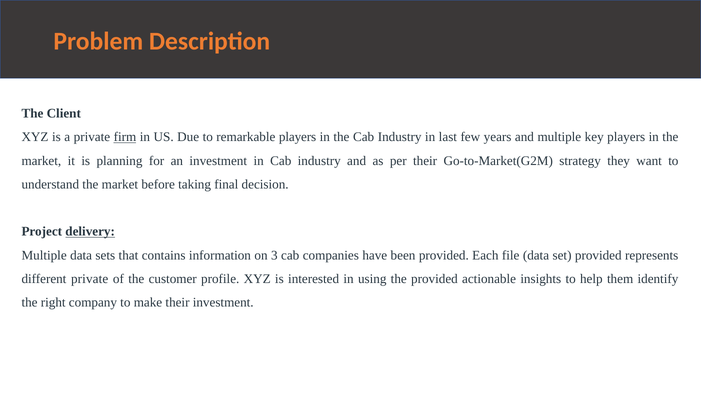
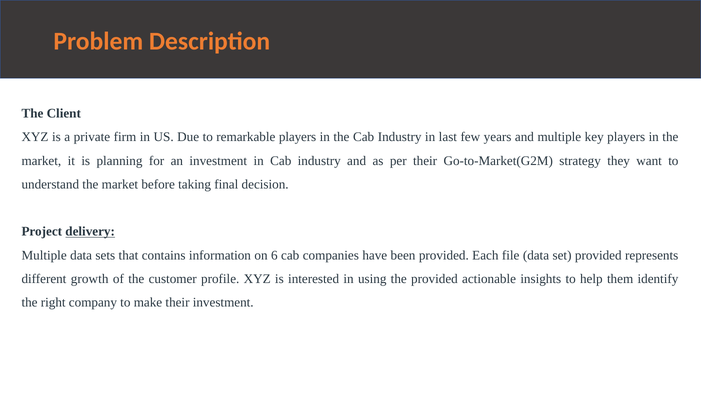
firm underline: present -> none
3: 3 -> 6
different private: private -> growth
